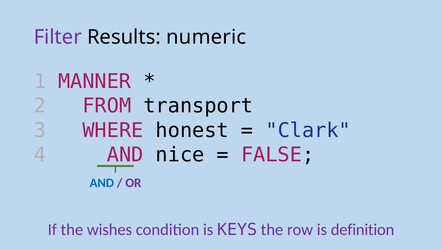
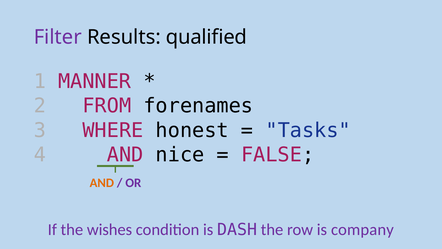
numeric: numeric -> qualified
transport: transport -> forenames
Clark: Clark -> Tasks
AND at (102, 183) colour: blue -> orange
KEYS: KEYS -> DASH
definition: definition -> company
